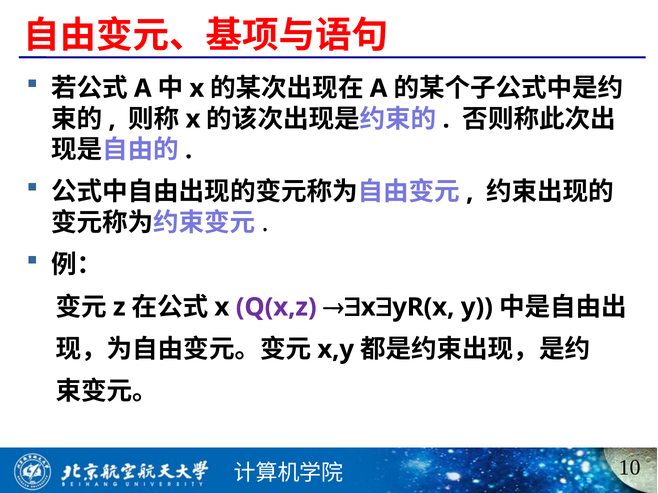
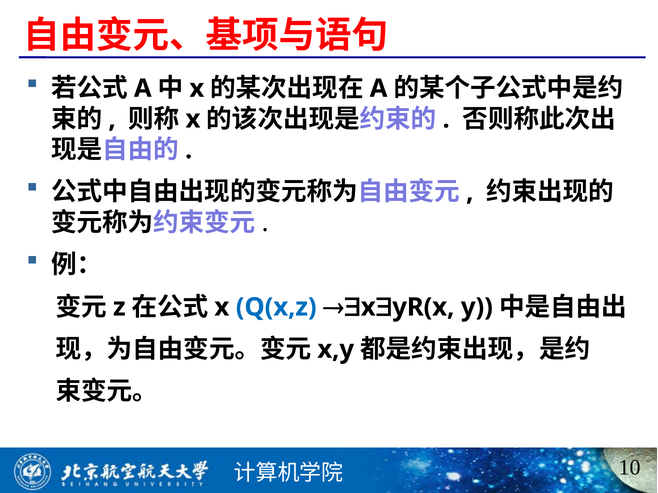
Q(x,z colour: purple -> blue
